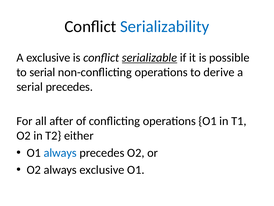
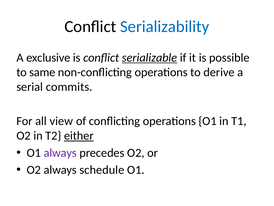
to serial: serial -> same
serial precedes: precedes -> commits
after: after -> view
either underline: none -> present
always at (60, 152) colour: blue -> purple
always exclusive: exclusive -> schedule
